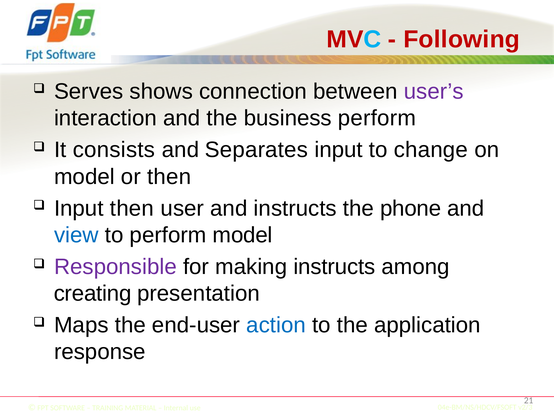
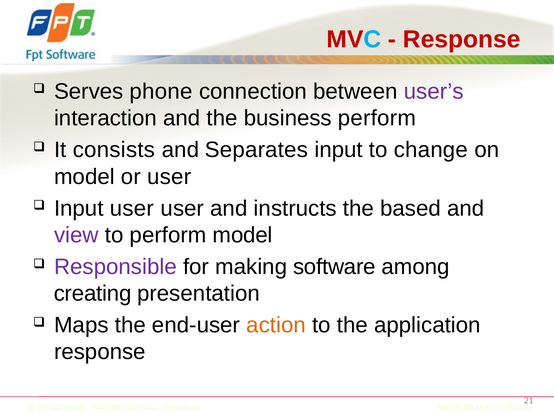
Following at (462, 40): Following -> Response
shows: shows -> phone
or then: then -> user
Input then: then -> user
phone: phone -> based
view colour: blue -> purple
making instructs: instructs -> software
action colour: blue -> orange
